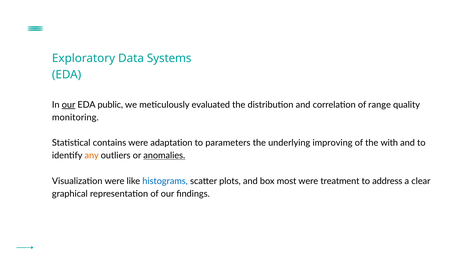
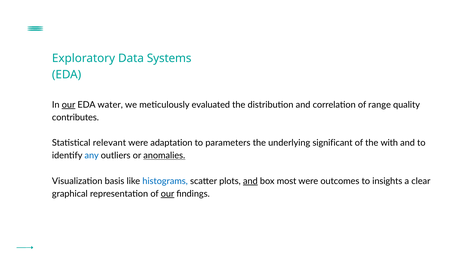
public: public -> water
monitoring: monitoring -> contributes
contains: contains -> relevant
improving: improving -> significant
any colour: orange -> blue
Visualization were: were -> basis
and at (250, 181) underline: none -> present
treatment: treatment -> outcomes
address: address -> insights
our at (168, 194) underline: none -> present
